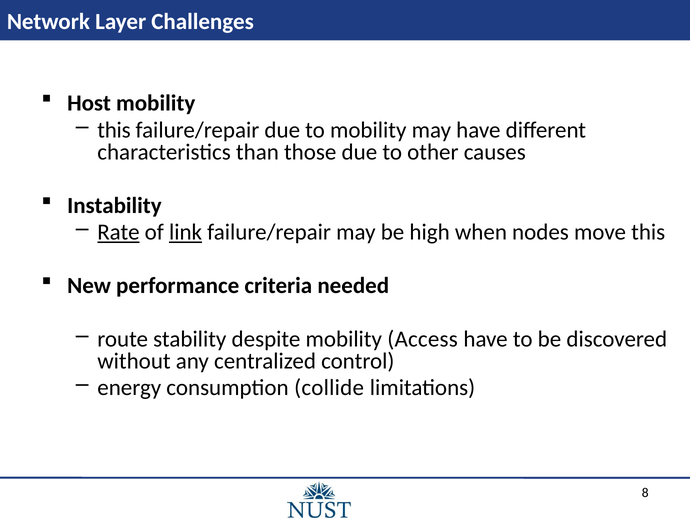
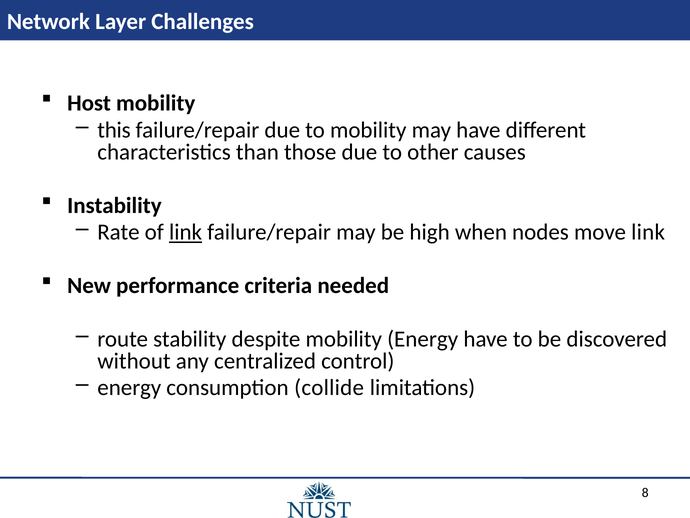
Rate underline: present -> none
move this: this -> link
mobility Access: Access -> Energy
